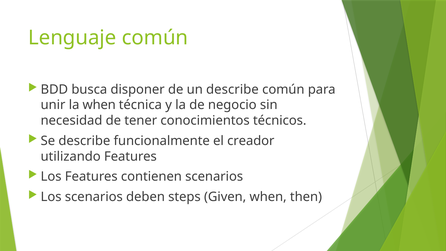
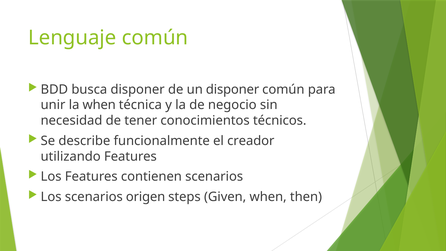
un describe: describe -> disponer
deben: deben -> origen
